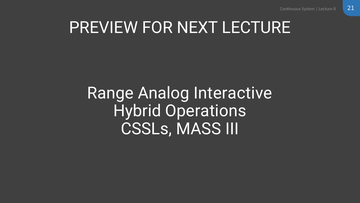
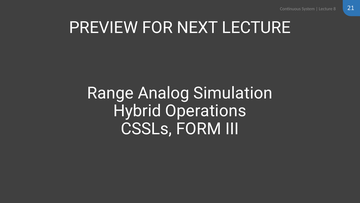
Interactive: Interactive -> Simulation
MASS: MASS -> FORM
